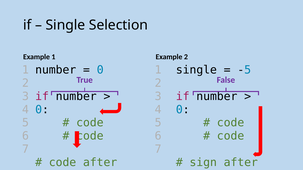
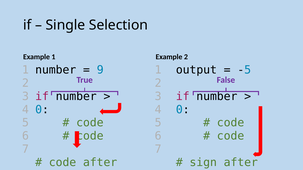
0 at (100, 70): 0 -> 9
single at (196, 70): single -> output
